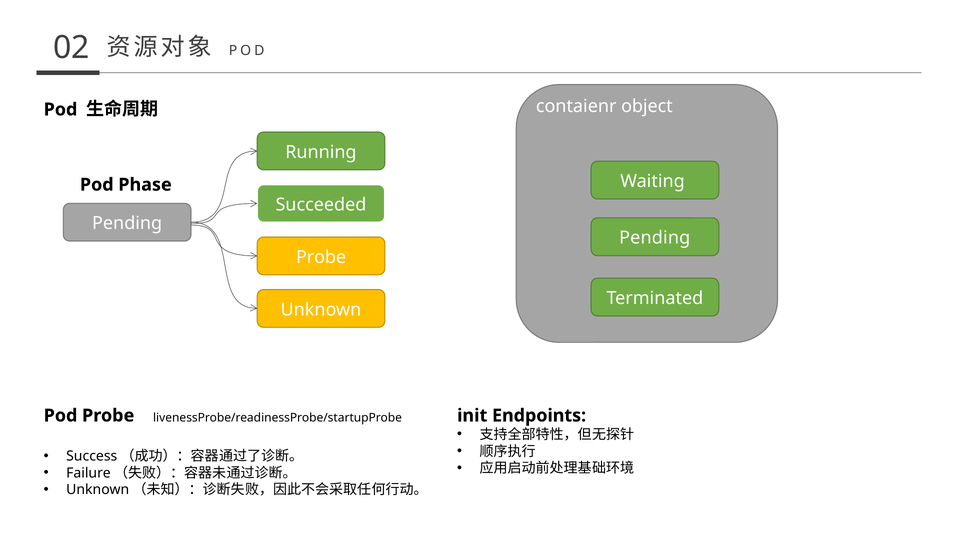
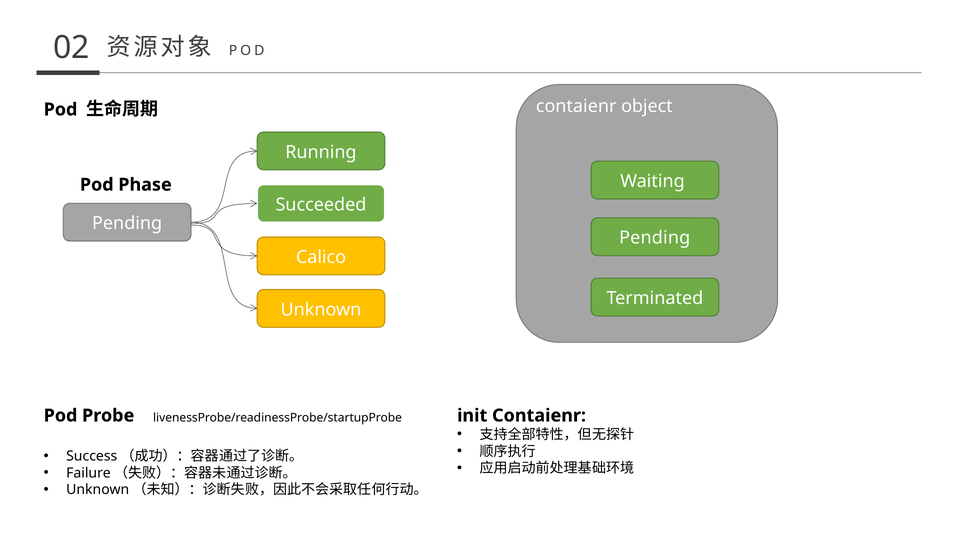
Probe at (321, 257): Probe -> Calico
init Endpoints: Endpoints -> Contaienr
